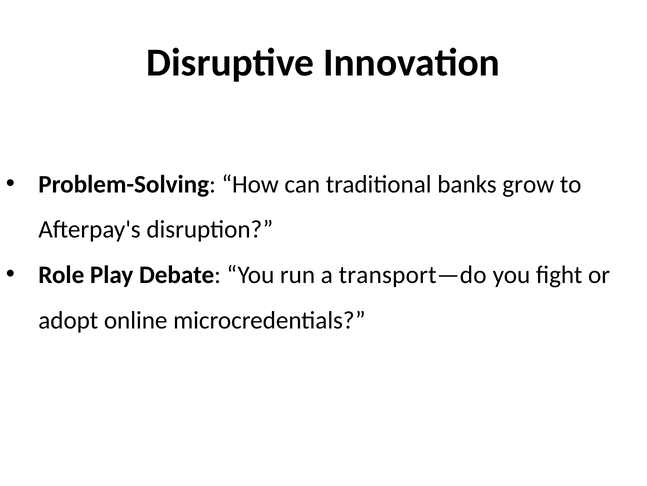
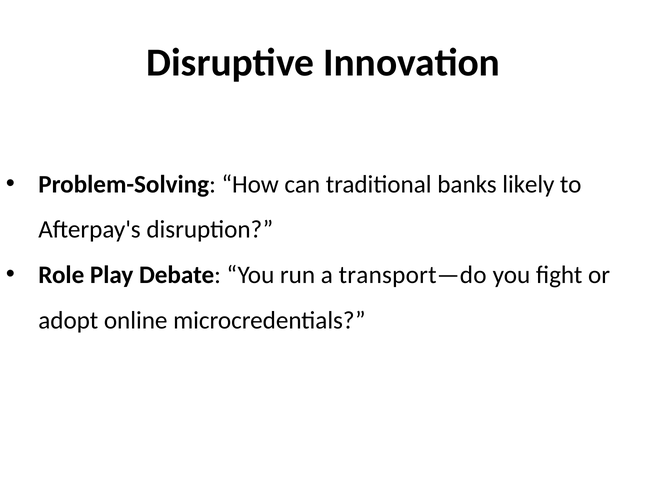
grow: grow -> likely
